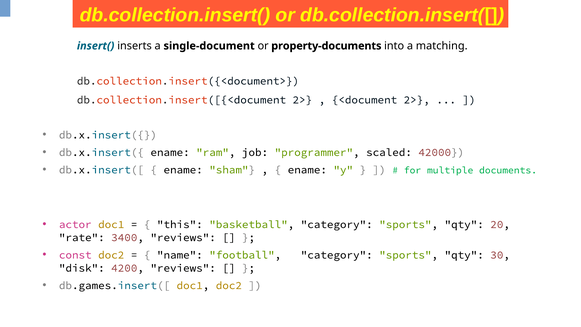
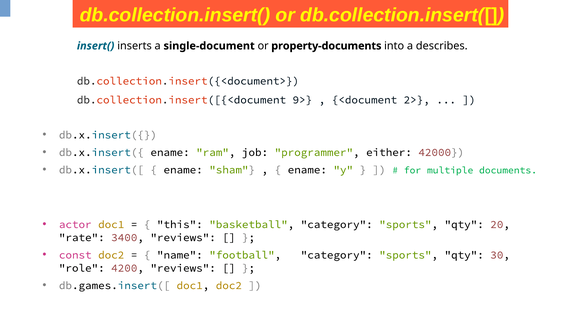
matching: matching -> describes
db.collection.insert([{<document 2>: 2> -> 9>
scaled: scaled -> either
disk: disk -> role
